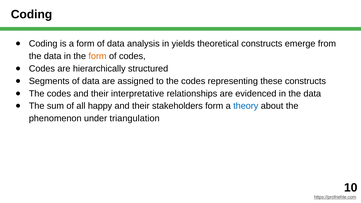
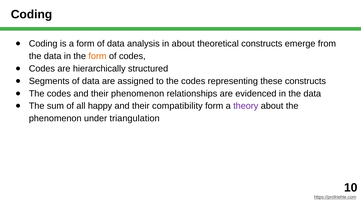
in yields: yields -> about
their interpretative: interpretative -> phenomenon
stakeholders: stakeholders -> compatibility
theory colour: blue -> purple
